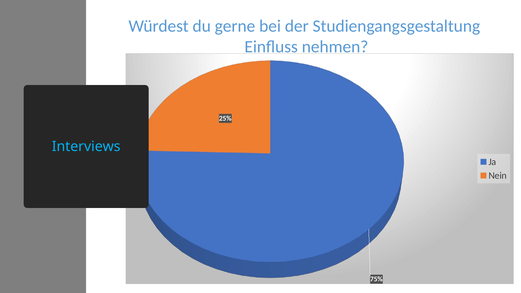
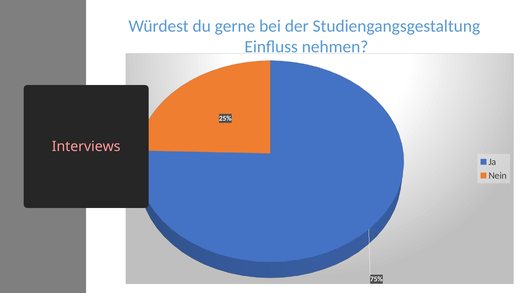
Interviews colour: light blue -> pink
